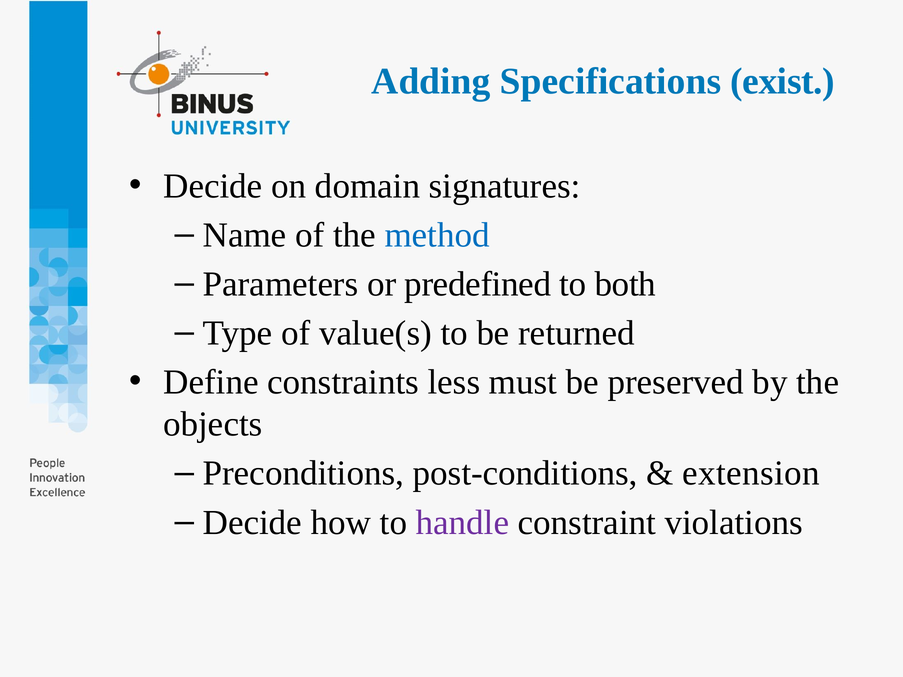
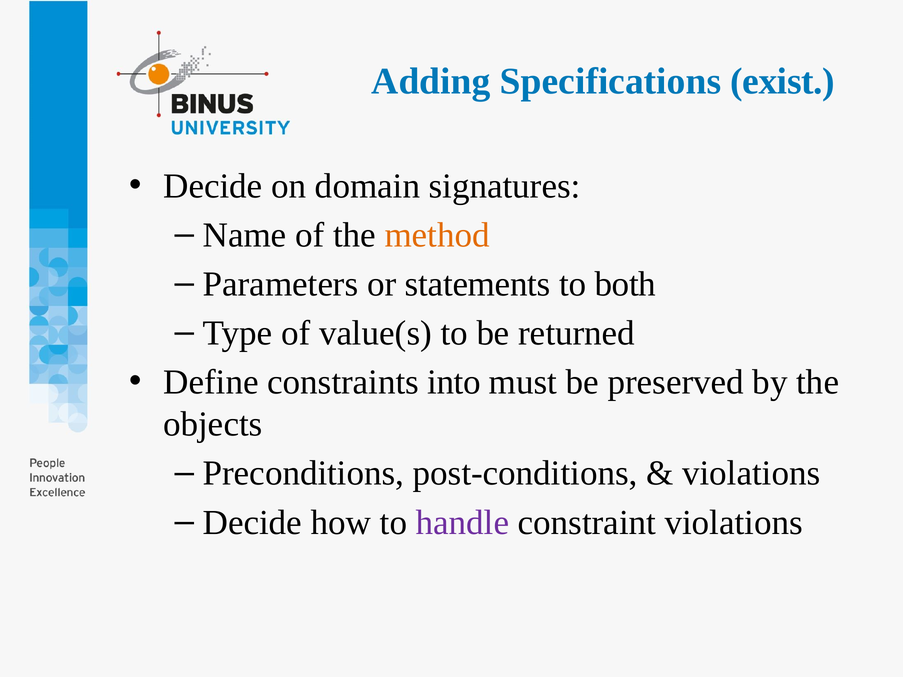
method colour: blue -> orange
predefined: predefined -> statements
less: less -> into
extension at (751, 474): extension -> violations
